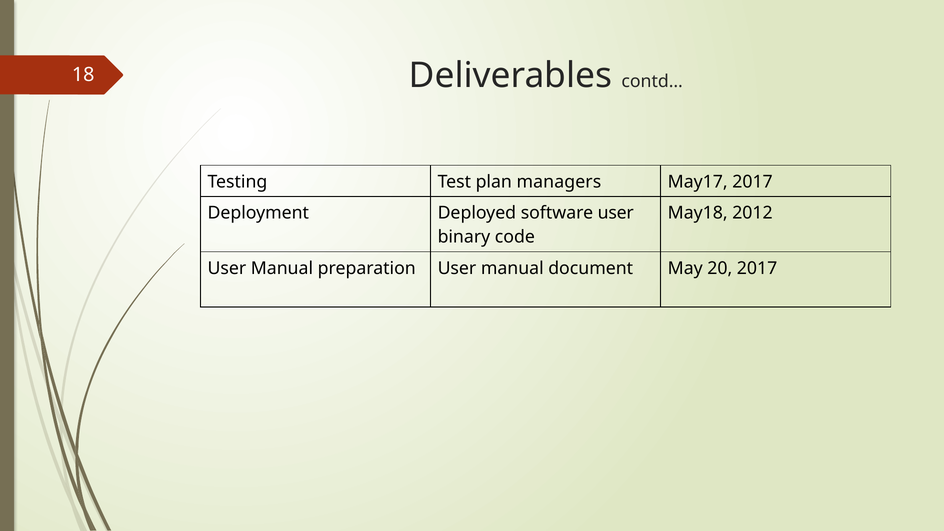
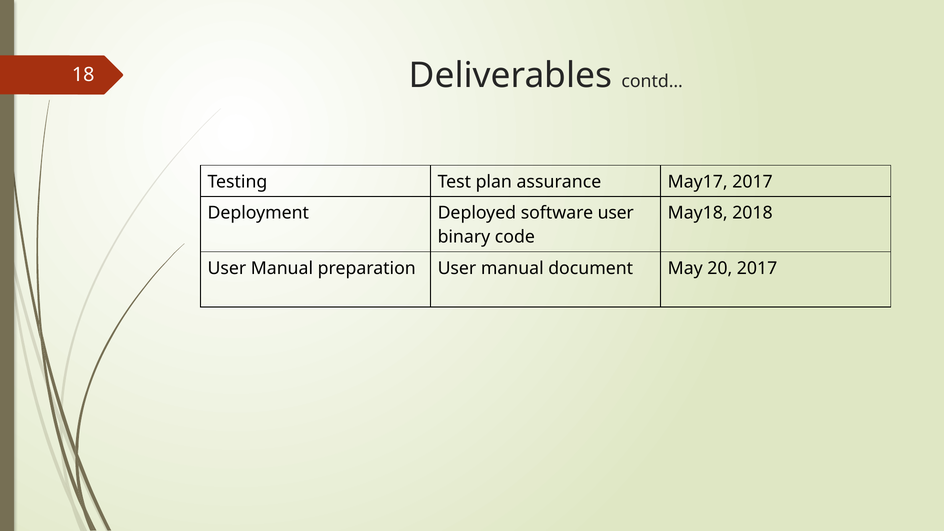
managers: managers -> assurance
2012: 2012 -> 2018
